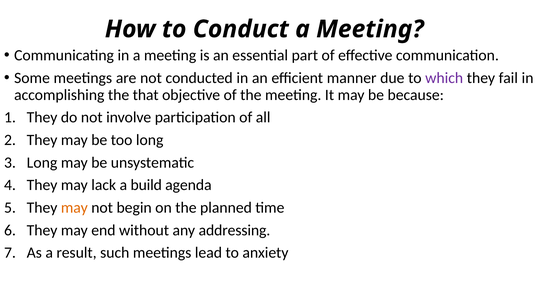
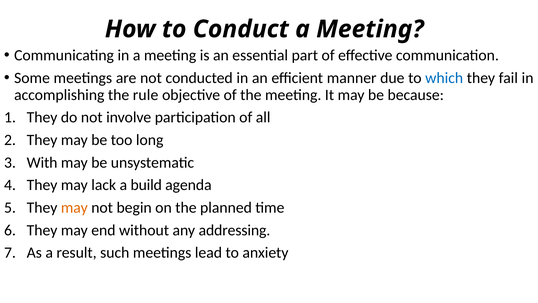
which colour: purple -> blue
that: that -> rule
Long at (42, 162): Long -> With
